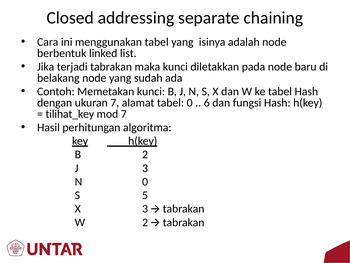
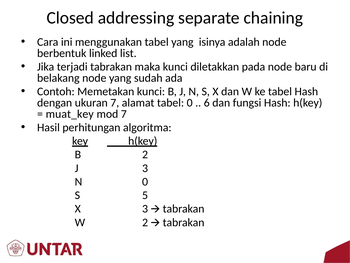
tilihat_key: tilihat_key -> muat_key
